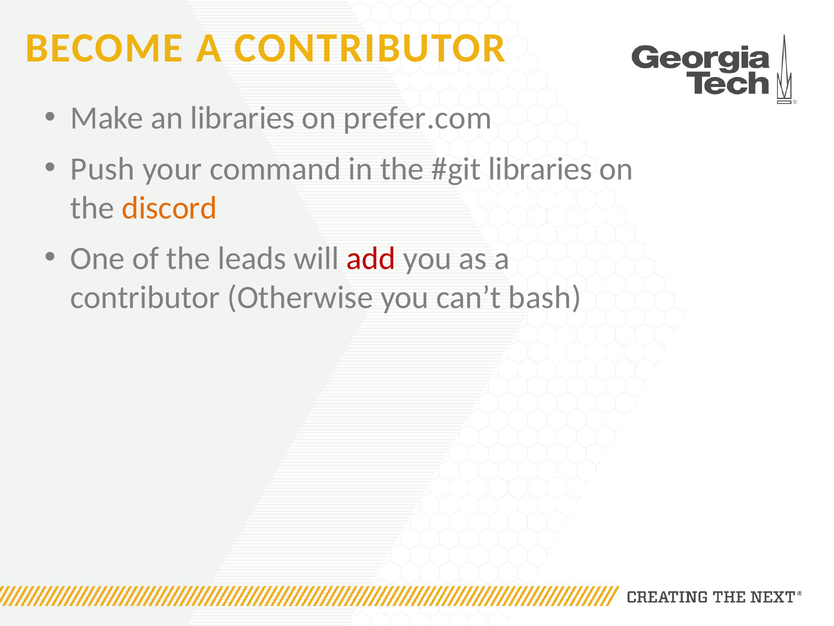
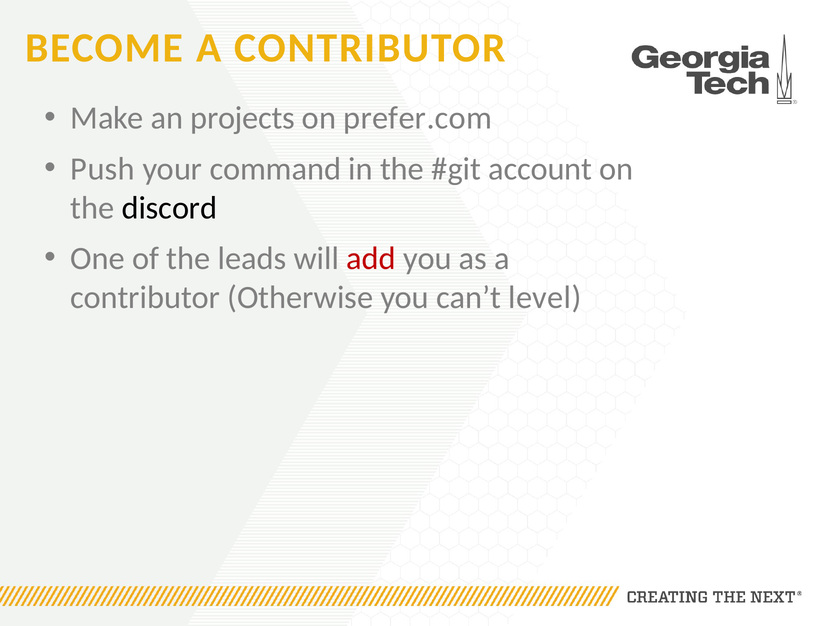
an libraries: libraries -> projects
libraries at (540, 169): libraries -> account
discord colour: orange -> black
bash: bash -> level
